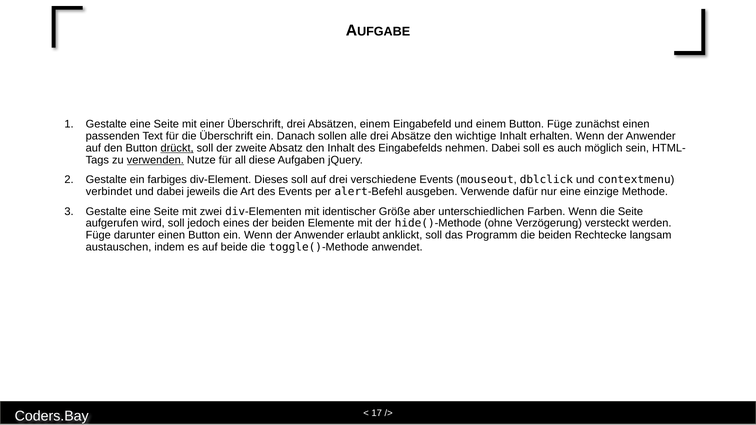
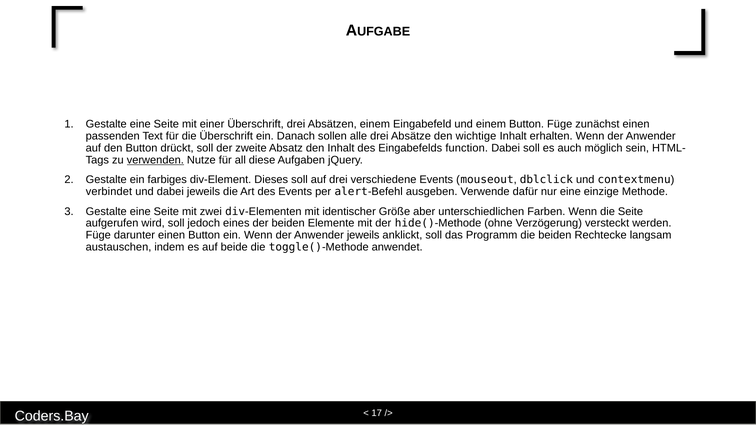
drückt underline: present -> none
nehmen: nehmen -> function
Anwender erlaubt: erlaubt -> jeweils
